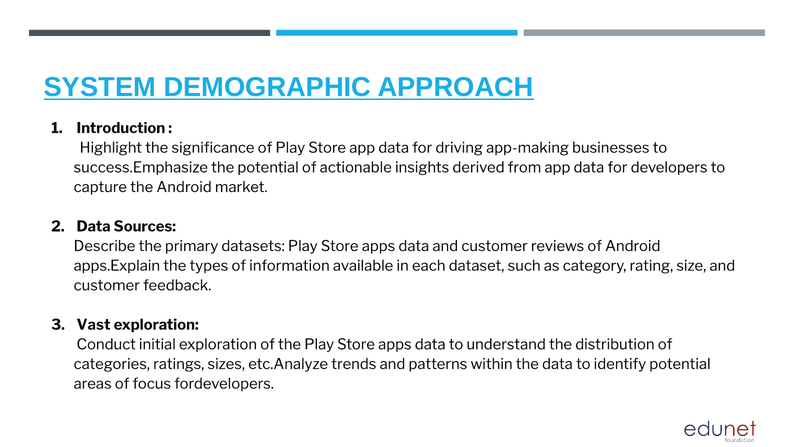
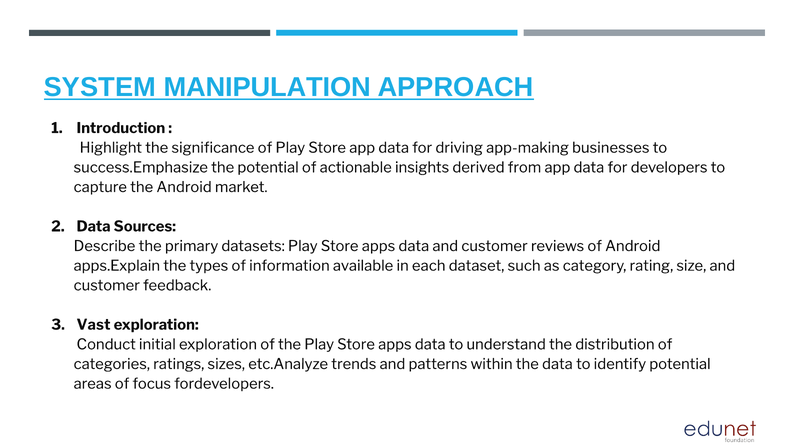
DEMOGRAPHIC: DEMOGRAPHIC -> MANIPULATION
